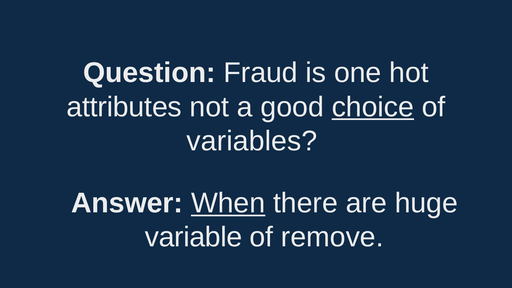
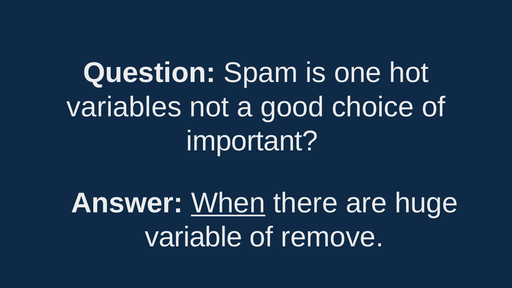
Fraud: Fraud -> Spam
attributes: attributes -> variables
choice underline: present -> none
variables: variables -> important
